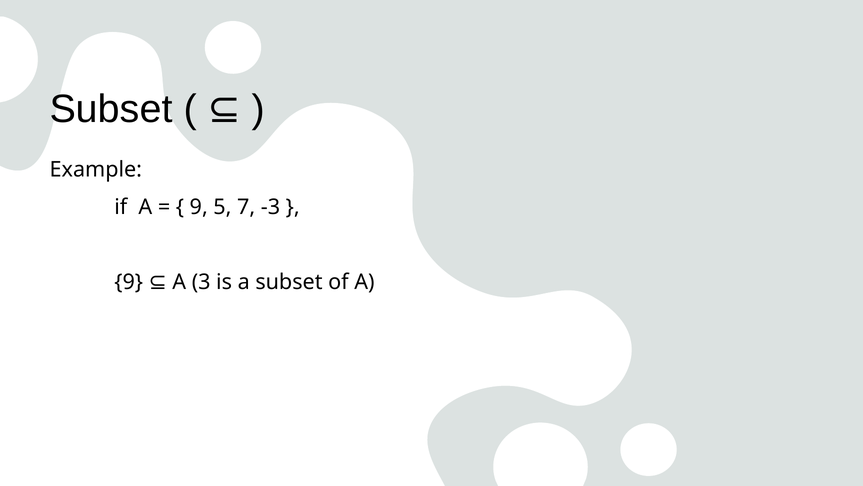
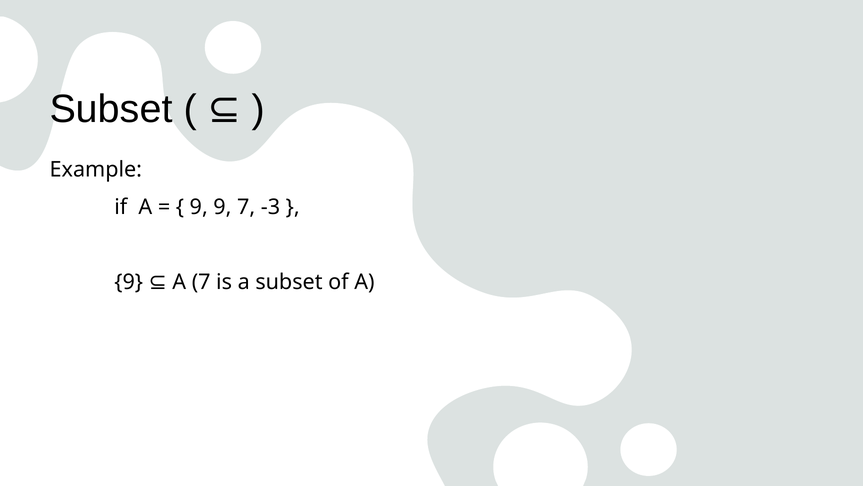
9 5: 5 -> 9
A 3: 3 -> 7
